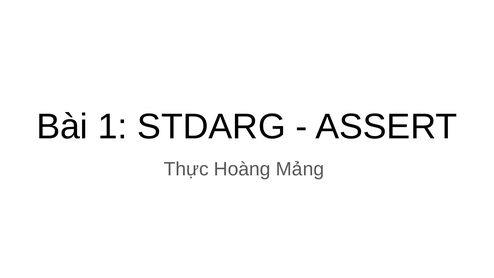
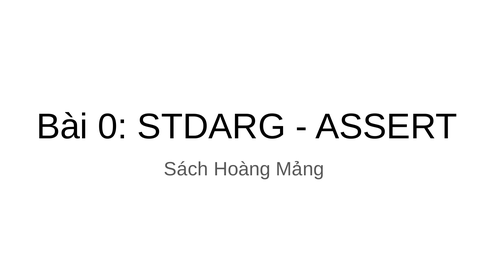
1: 1 -> 0
Thực: Thực -> Sách
